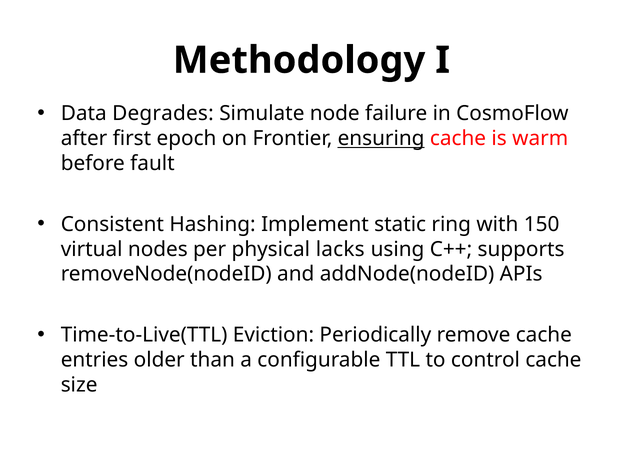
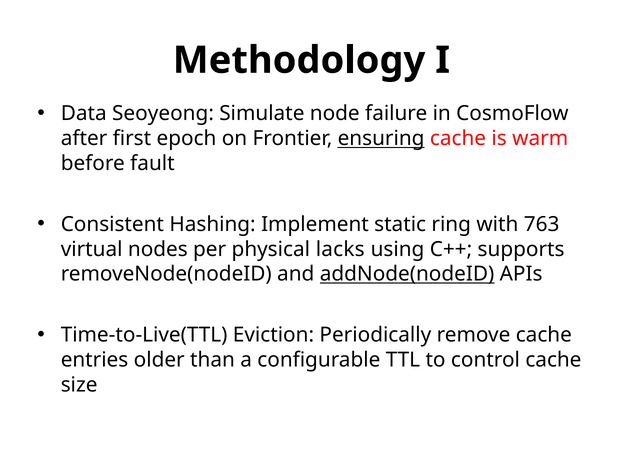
Degrades: Degrades -> Seoyeong
150: 150 -> 763
addNode(nodeID underline: none -> present
